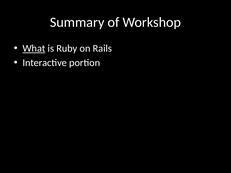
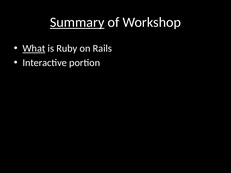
Summary underline: none -> present
